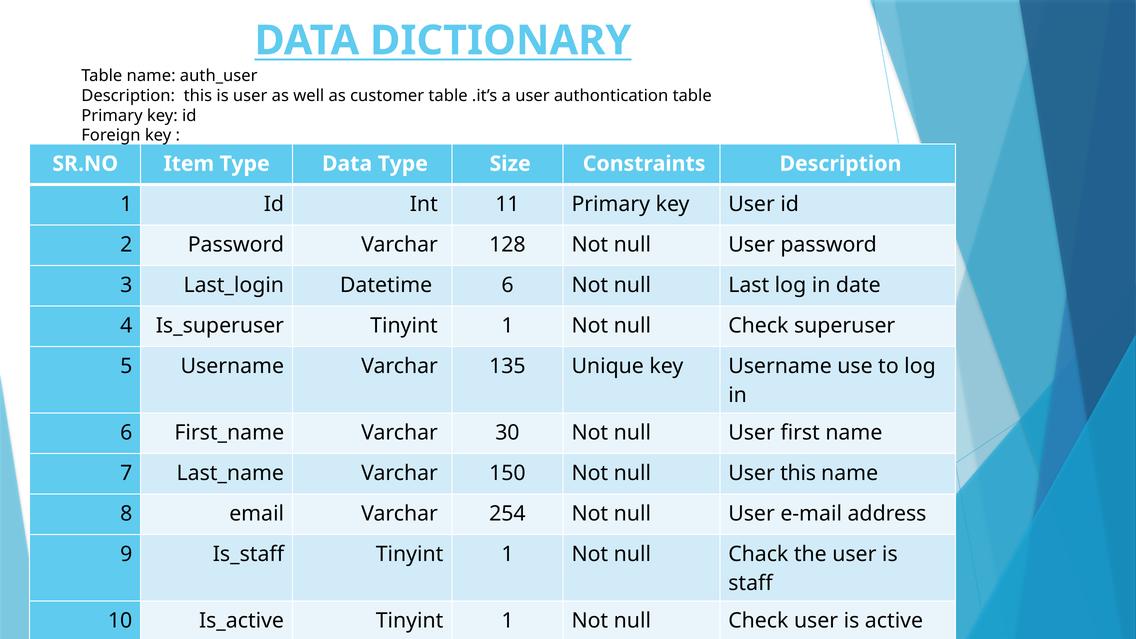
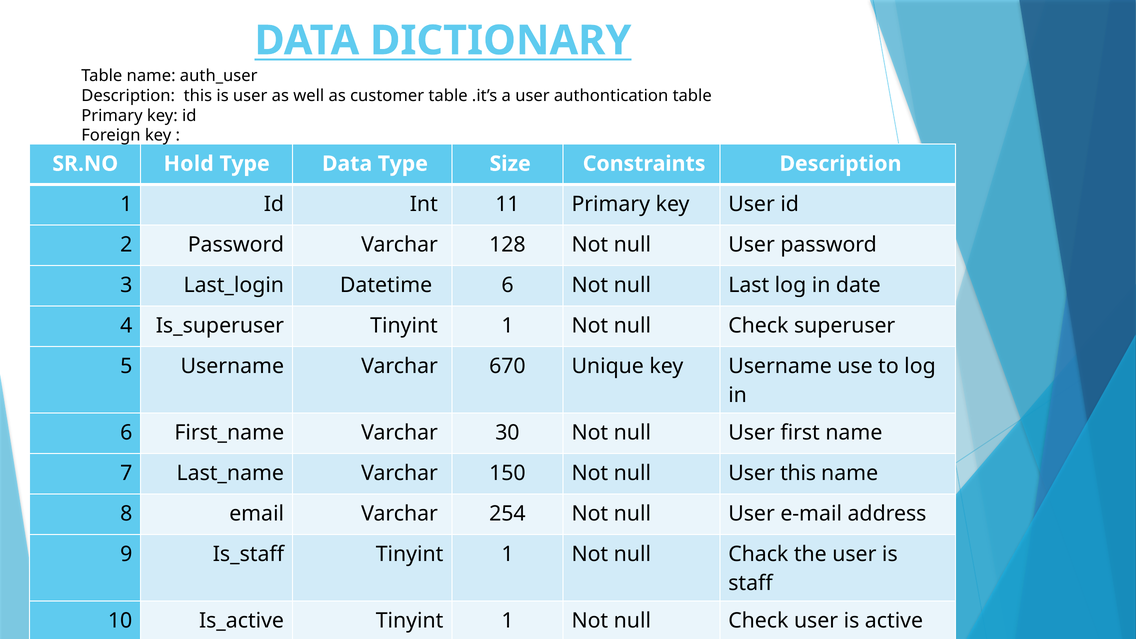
Item: Item -> Hold
135: 135 -> 670
